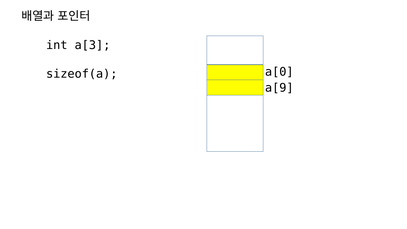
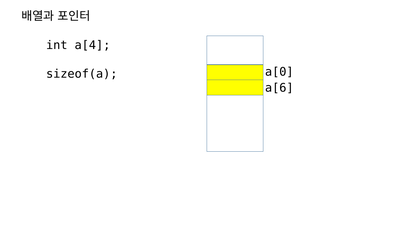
a[3: a[3 -> a[4
a[9: a[9 -> a[6
